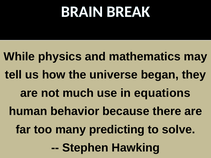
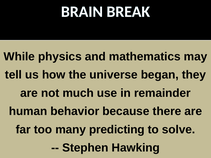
equations: equations -> remainder
